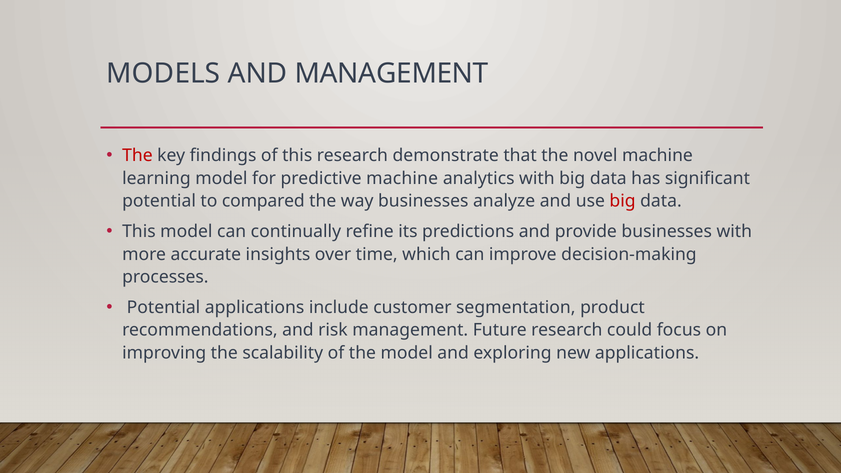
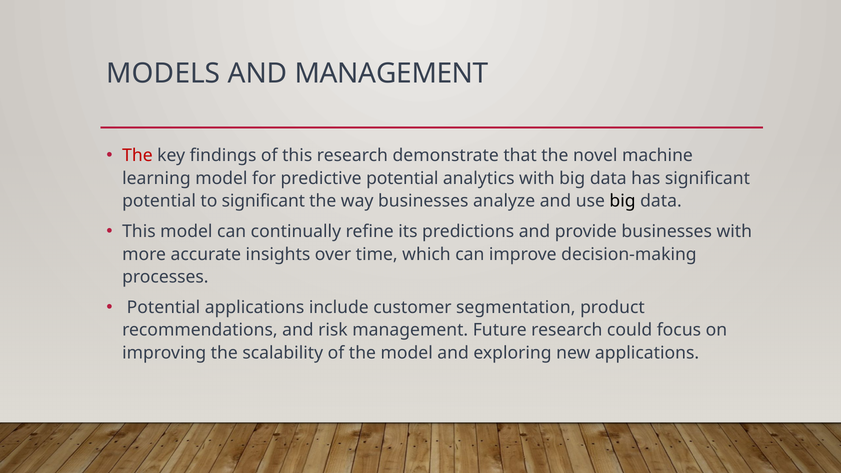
predictive machine: machine -> potential
to compared: compared -> significant
big at (623, 201) colour: red -> black
